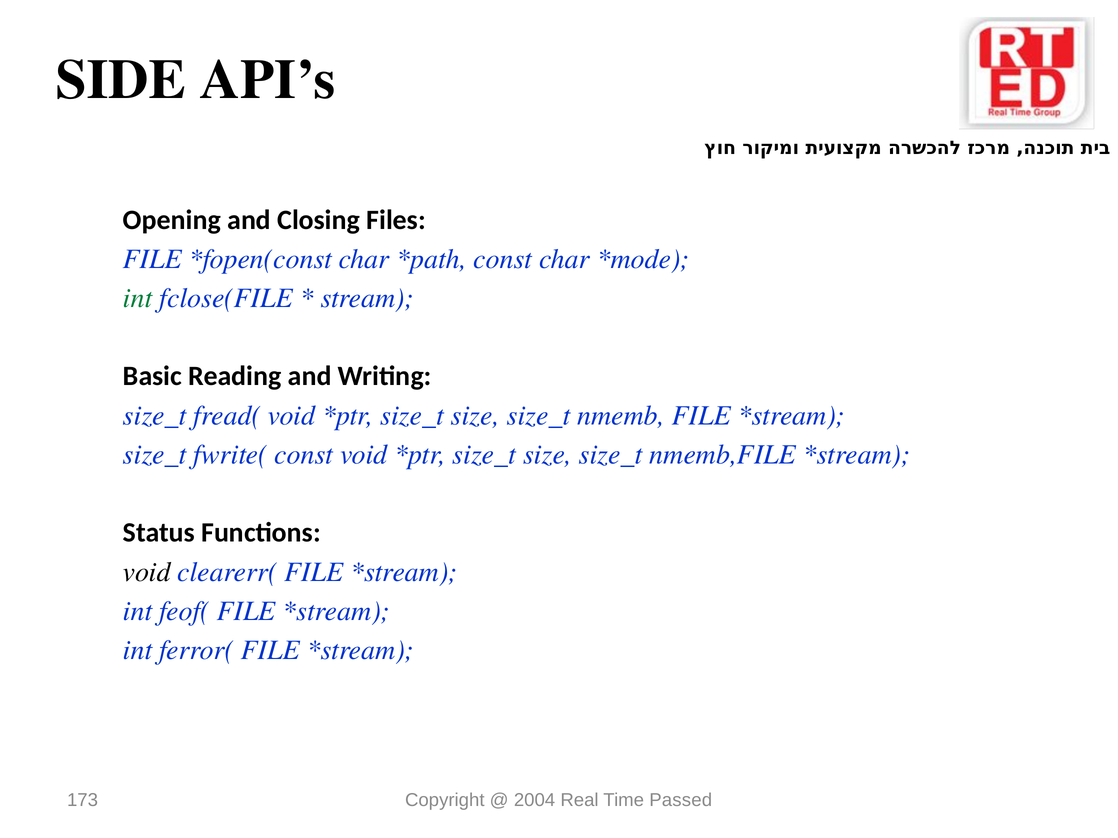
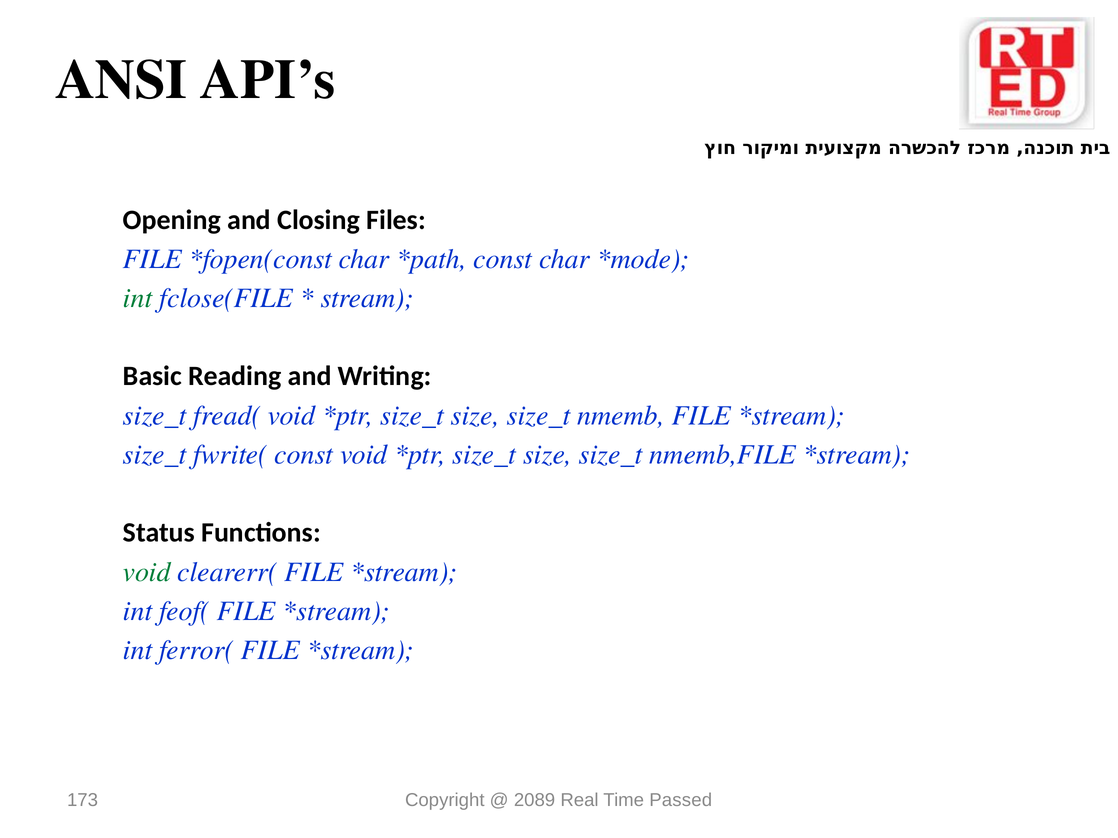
SIDE: SIDE -> ANSI
void at (147, 572) colour: black -> green
2004: 2004 -> 2089
